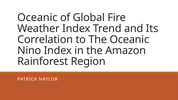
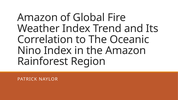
Oceanic at (37, 18): Oceanic -> Amazon
